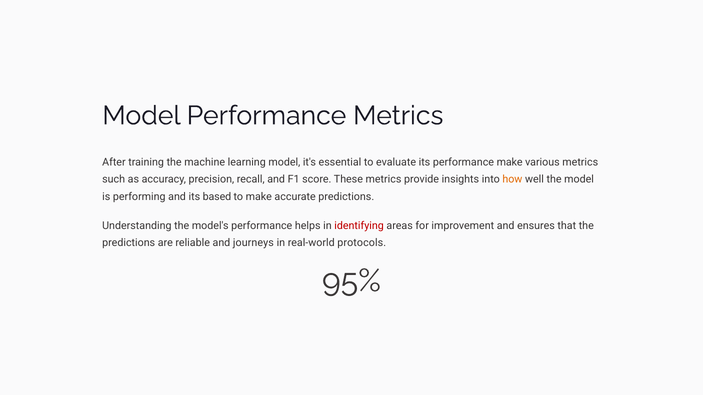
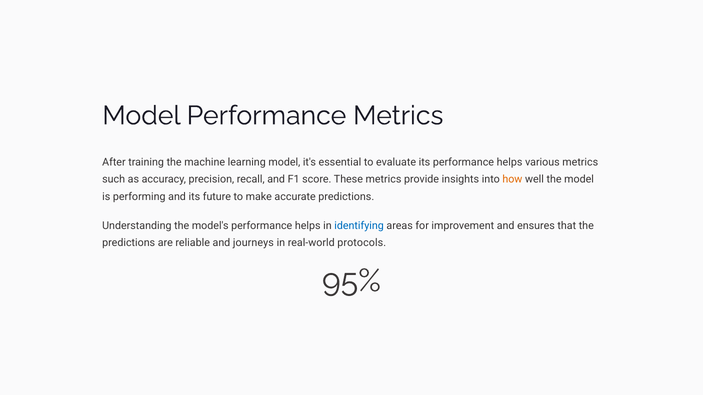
its performance make: make -> helps
based: based -> future
identifying colour: red -> blue
